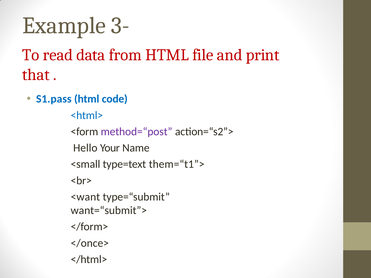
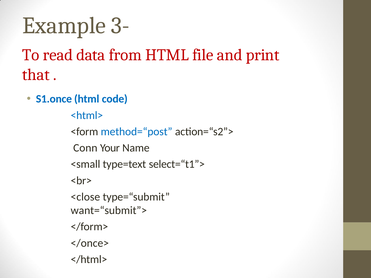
S1.pass: S1.pass -> S1.once
method=“post colour: purple -> blue
Hello: Hello -> Conn
them=“t1”>: them=“t1”> -> select=“t1”>
<want: <want -> <close
